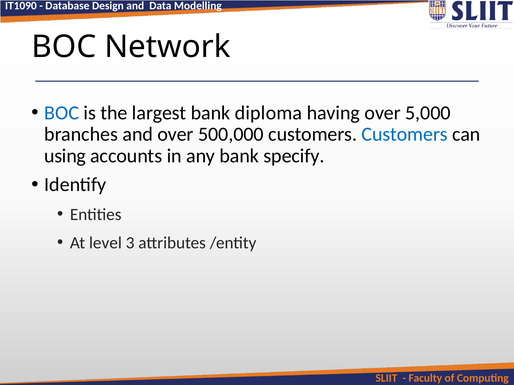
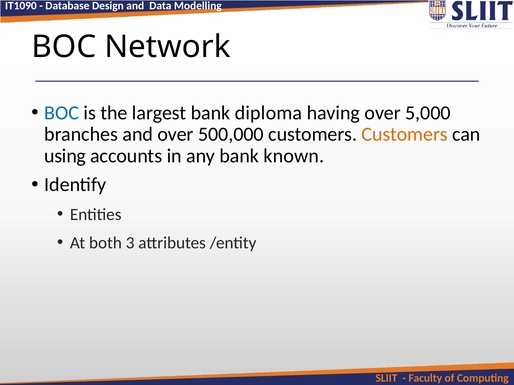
Customers at (405, 134) colour: blue -> orange
specify: specify -> known
level: level -> both
